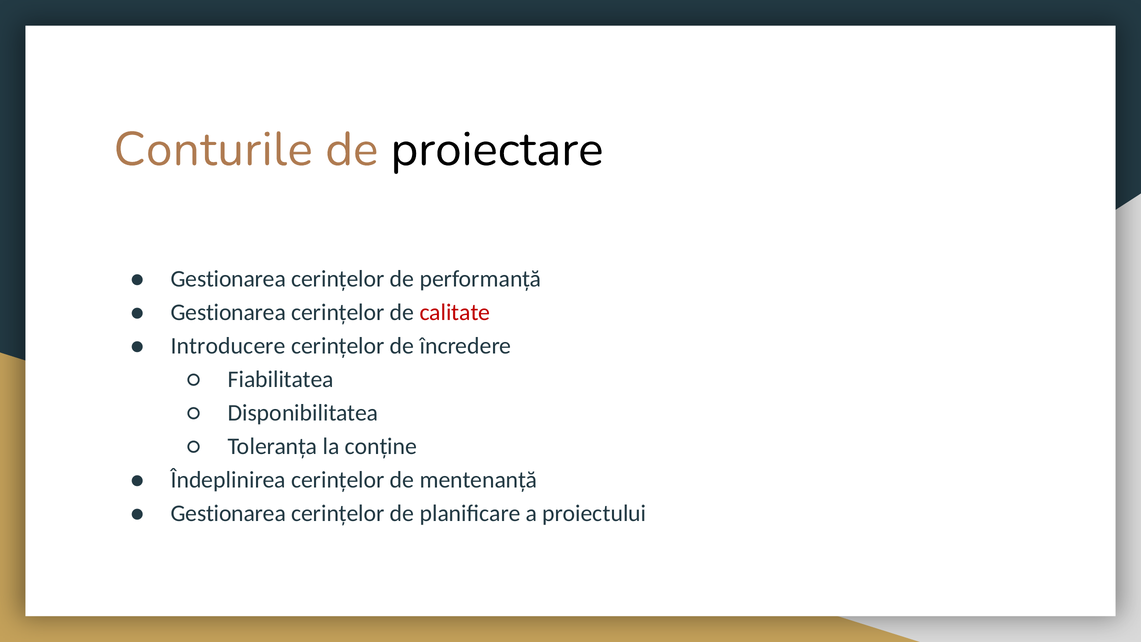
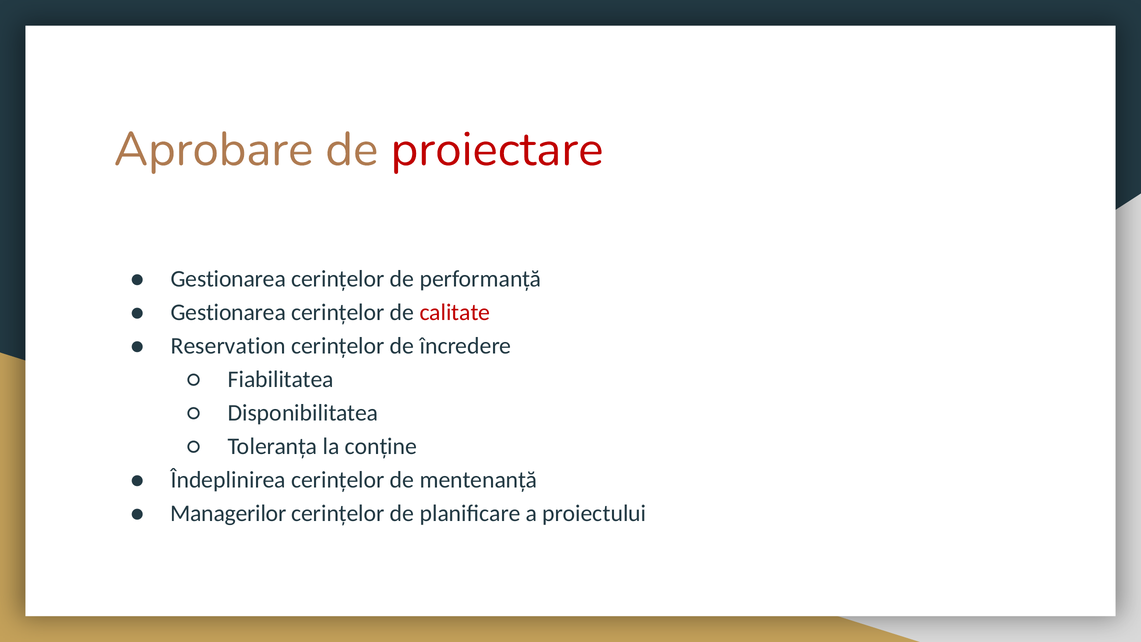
Conturile: Conturile -> Aprobare
proiectare colour: black -> red
Introducere: Introducere -> Reservation
Gestionarea at (228, 513): Gestionarea -> Managerilor
